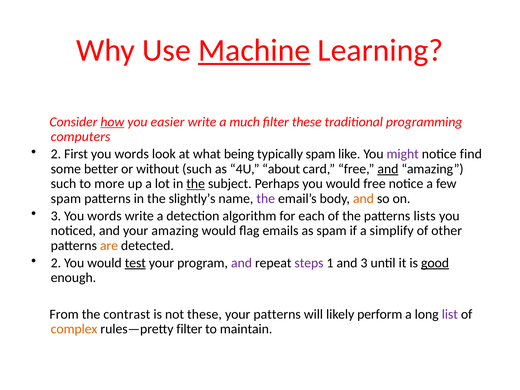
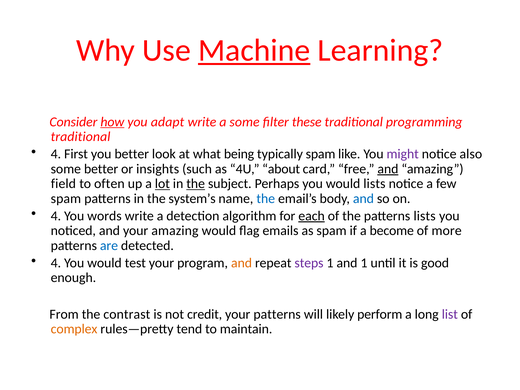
easier: easier -> adapt
a much: much -> some
computers at (81, 137): computers -> traditional
2 at (56, 154): 2 -> 4
First you words: words -> better
find: find -> also
without: without -> insights
such at (63, 184): such -> field
more: more -> often
lot underline: none -> present
would free: free -> lists
slightly’s: slightly’s -> system’s
the at (266, 199) colour: purple -> blue
and at (363, 199) colour: orange -> blue
3 at (56, 216): 3 -> 4
each underline: none -> present
simplify: simplify -> become
other: other -> more
are colour: orange -> blue
2 at (56, 263): 2 -> 4
test underline: present -> none
and at (242, 263) colour: purple -> orange
and 3: 3 -> 1
good underline: present -> none
not these: these -> credit
rules—pretty filter: filter -> tend
